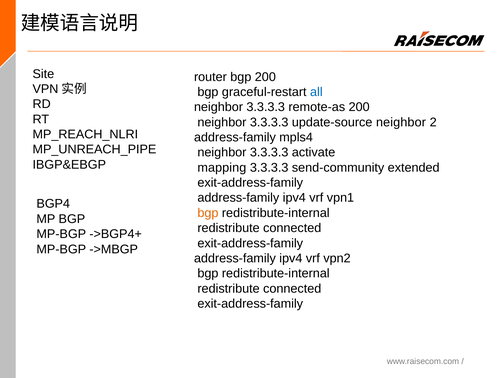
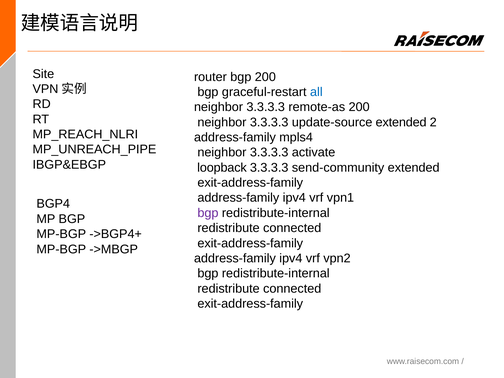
update-source neighbor: neighbor -> extended
mapping: mapping -> loopback
bgp at (208, 213) colour: orange -> purple
